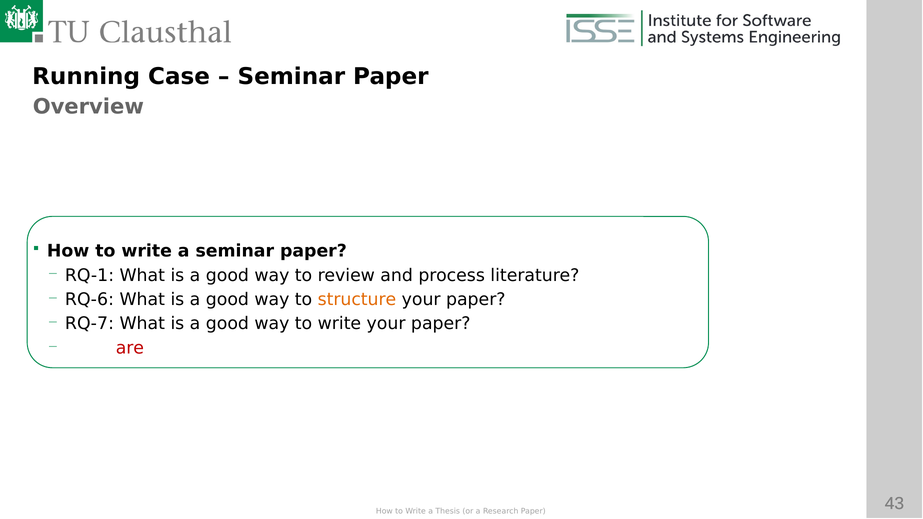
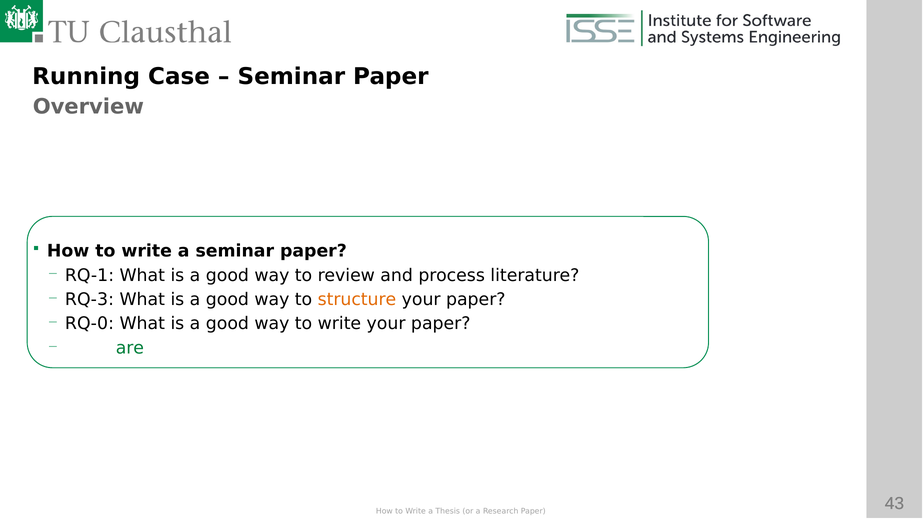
RQ-6: RQ-6 -> RQ-3
RQ-7: RQ-7 -> RQ-0
are colour: red -> green
